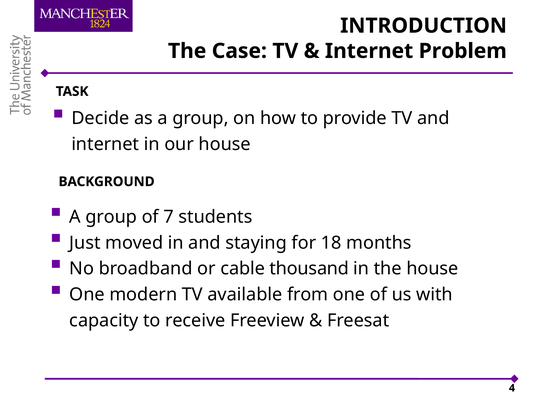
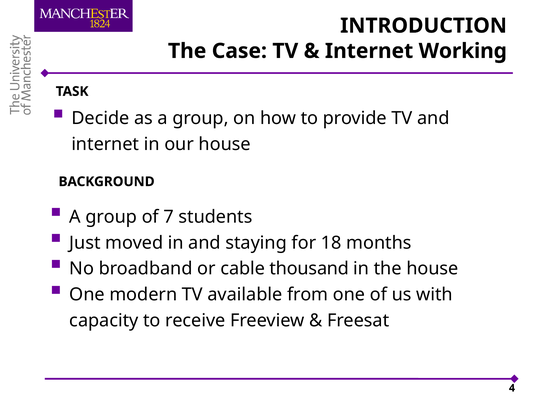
Problem: Problem -> Working
